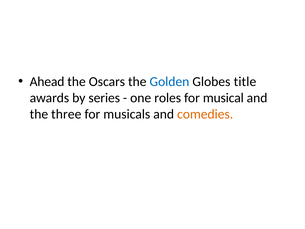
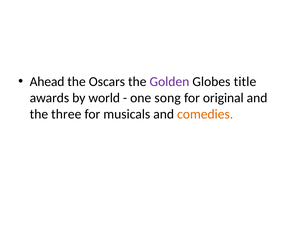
Golden colour: blue -> purple
series: series -> world
roles: roles -> song
musical: musical -> original
